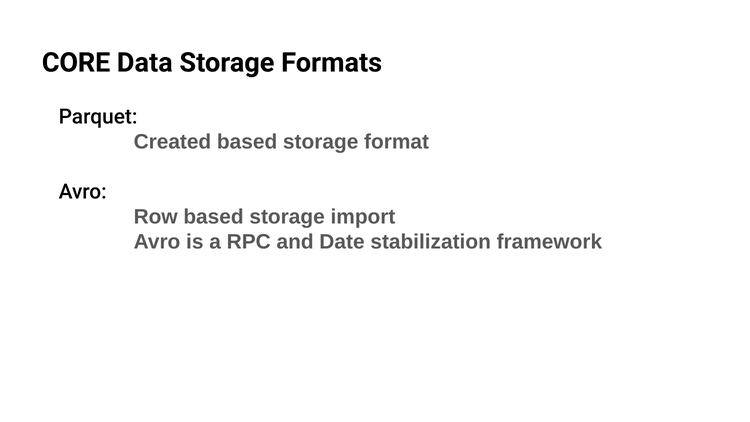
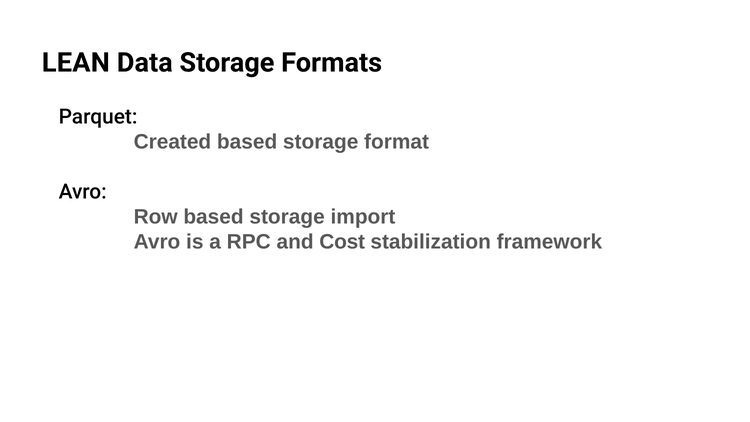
CORE: CORE -> LEAN
Date: Date -> Cost
